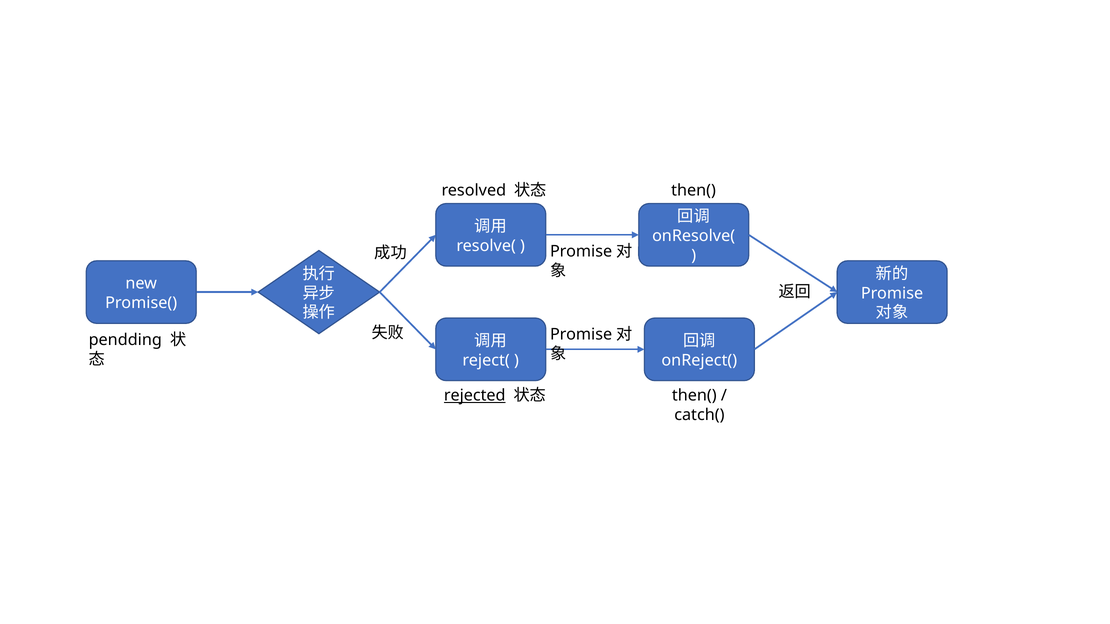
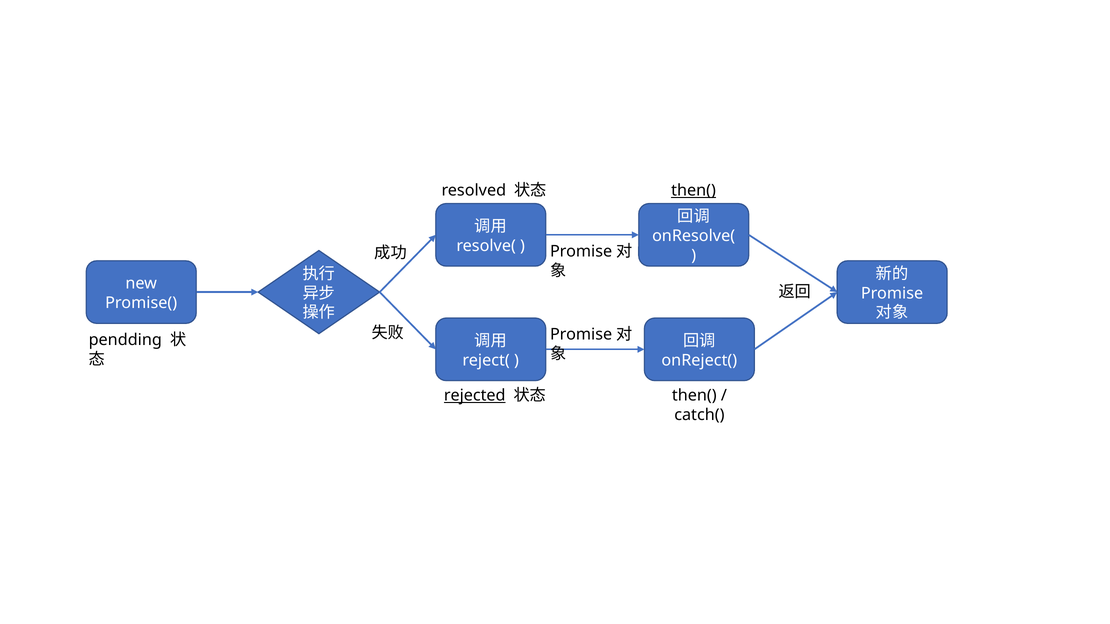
then( at (694, 191) underline: none -> present
